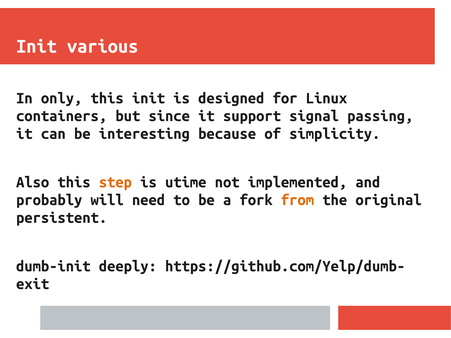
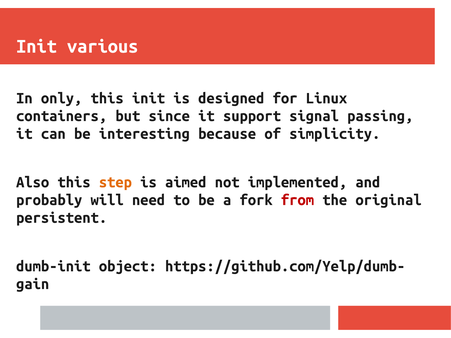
utime: utime -> aimed
from colour: orange -> red
deeply: deeply -> object
exit: exit -> gain
